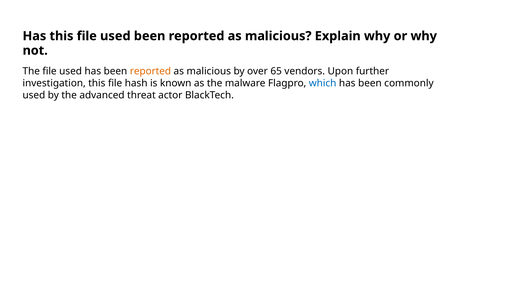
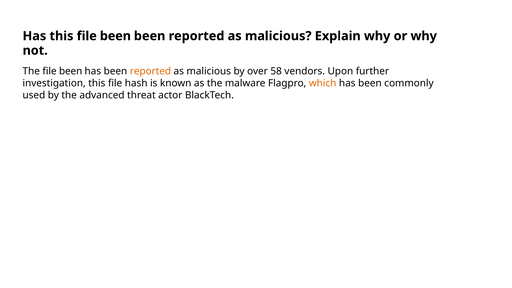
this file used: used -> been
The file used: used -> been
65: 65 -> 58
which colour: blue -> orange
